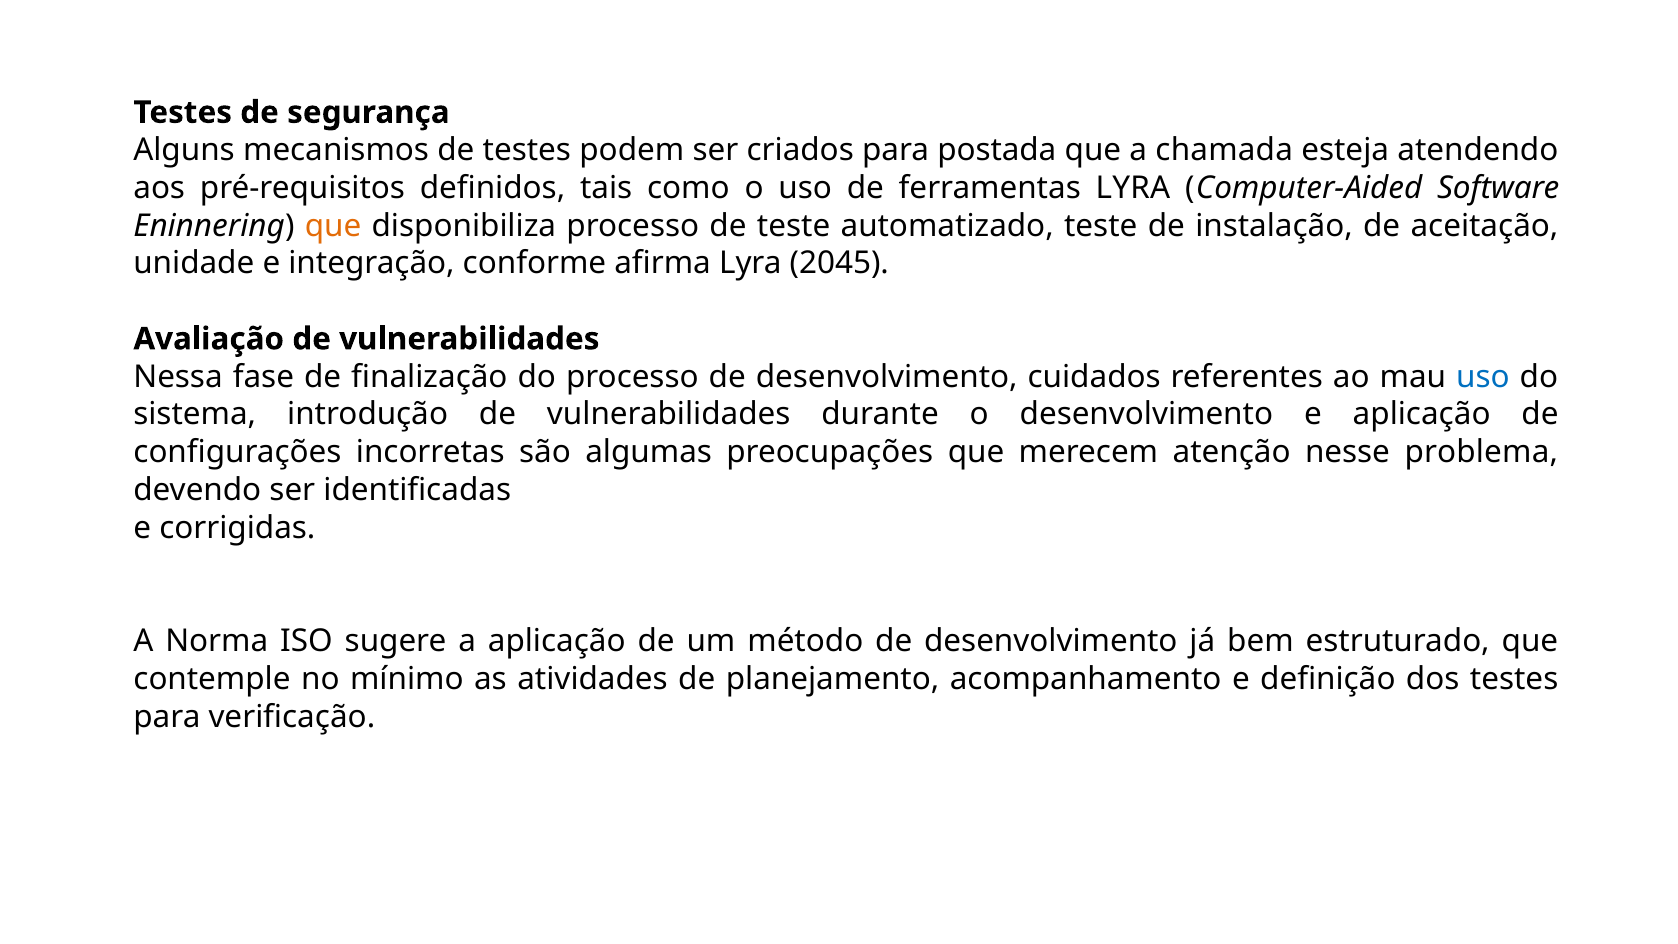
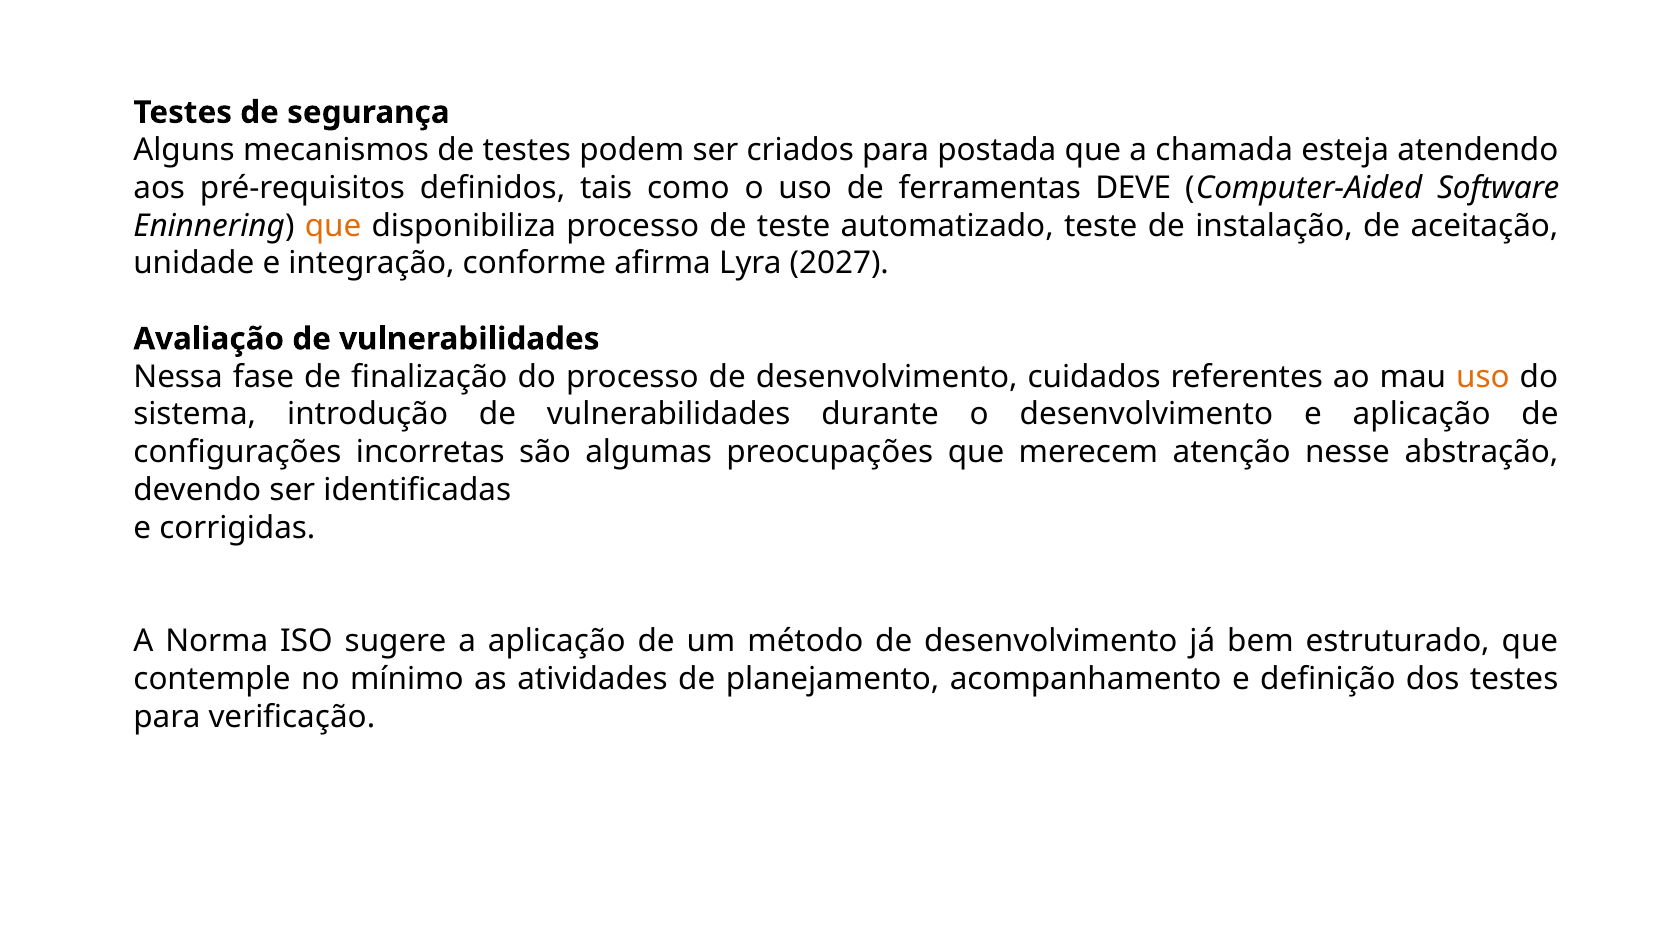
ferramentas LYRA: LYRA -> DEVE
2045: 2045 -> 2027
uso at (1483, 377) colour: blue -> orange
problema: problema -> abstração
